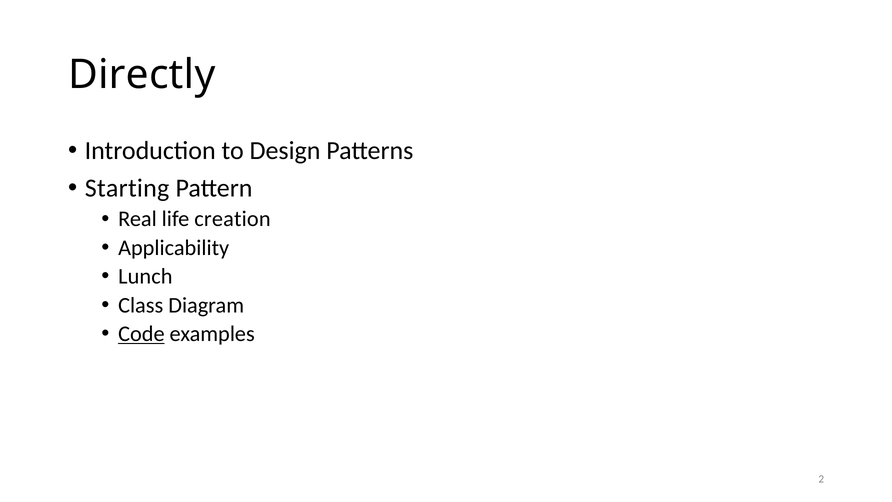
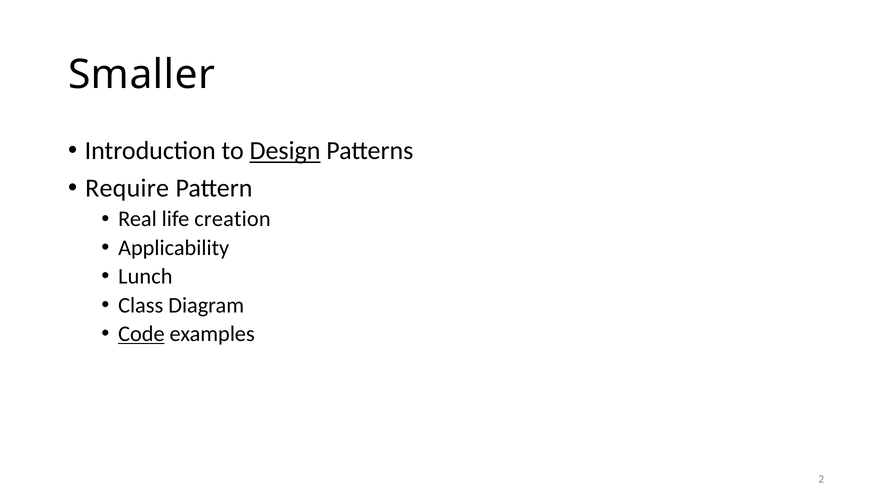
Directly: Directly -> Smaller
Design underline: none -> present
Starting: Starting -> Require
